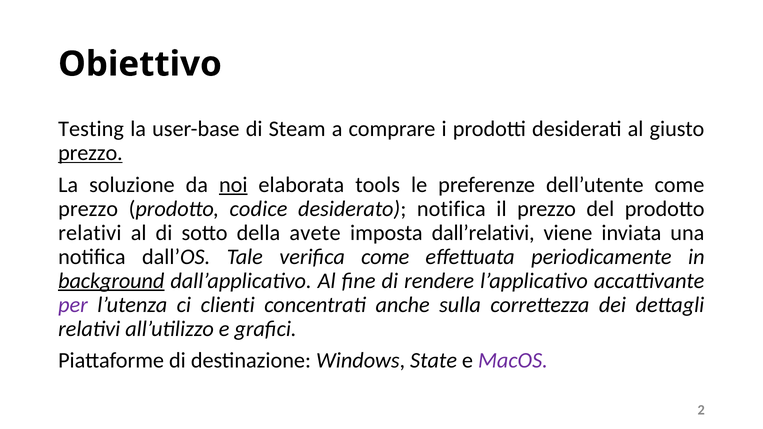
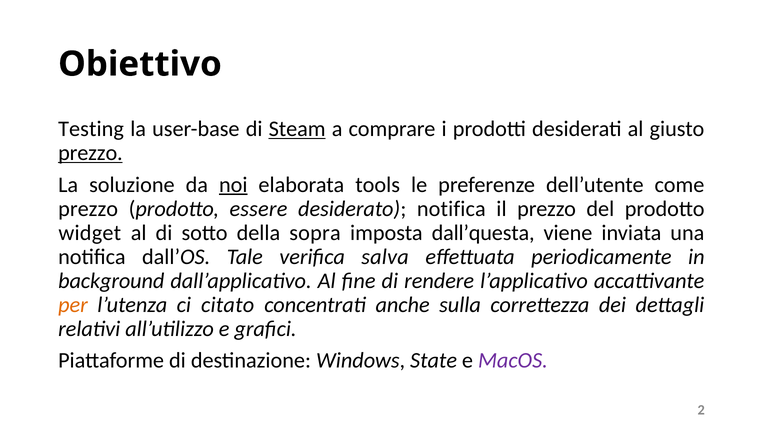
Steam underline: none -> present
codice: codice -> essere
relativi at (90, 233): relativi -> widget
avete: avete -> sopra
dall’relativi: dall’relativi -> dall’questa
verifica come: come -> salva
background underline: present -> none
per colour: purple -> orange
clienti: clienti -> citato
